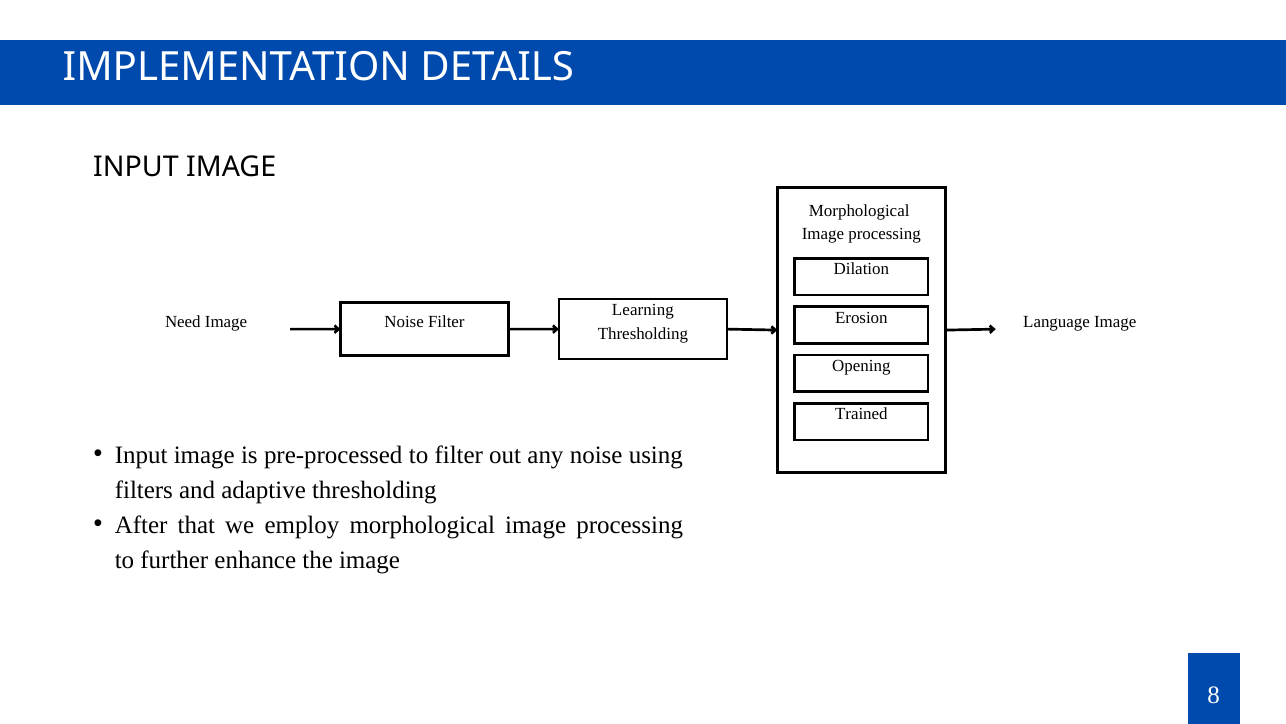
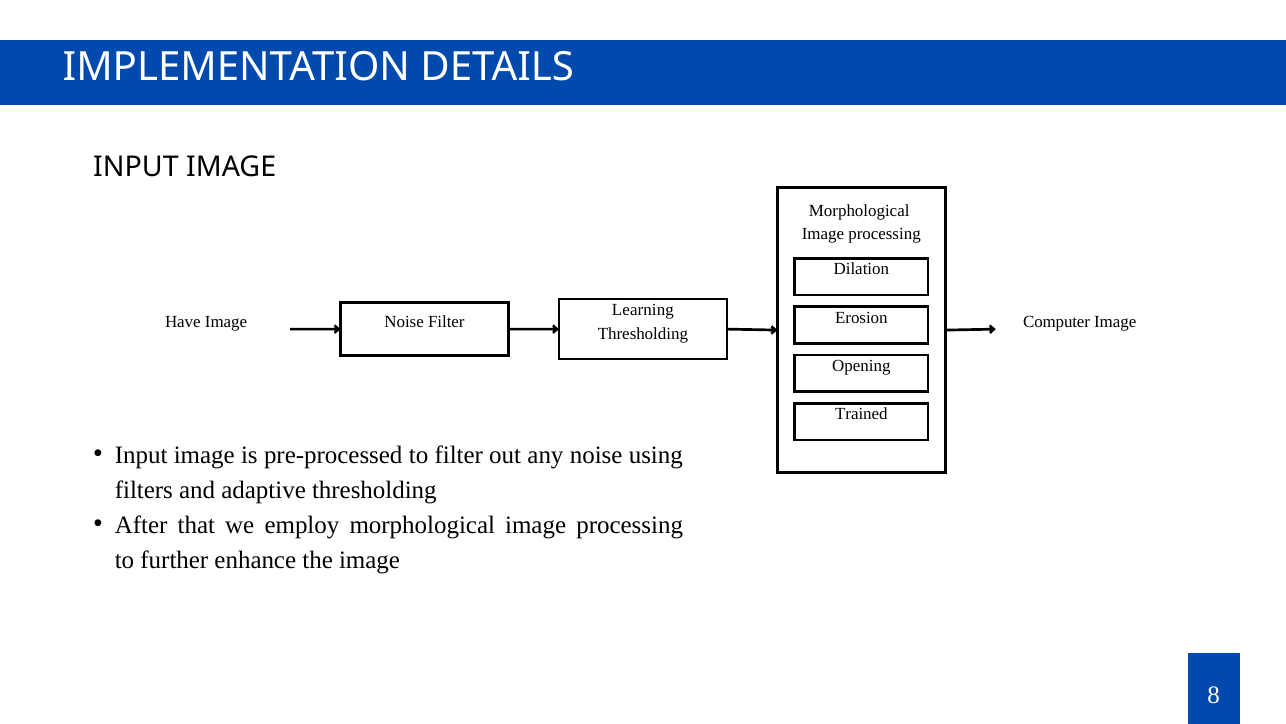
Need: Need -> Have
Language: Language -> Computer
